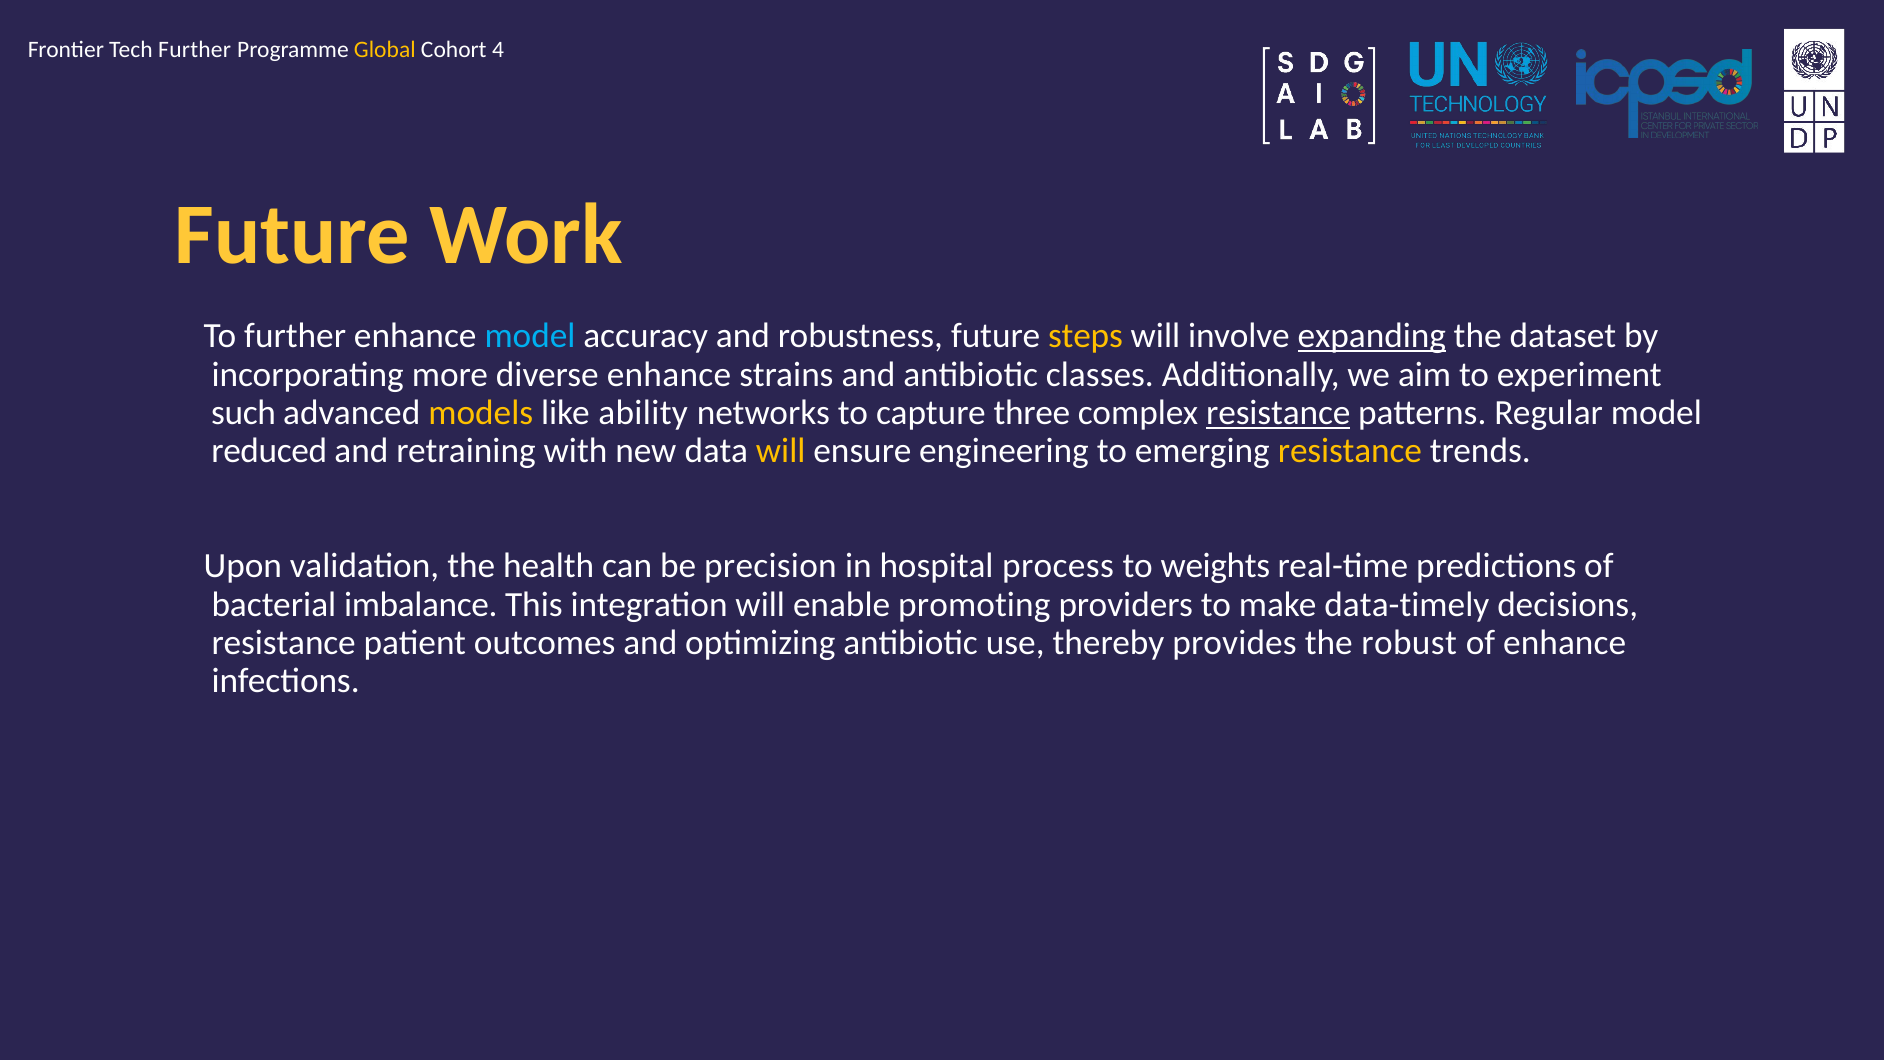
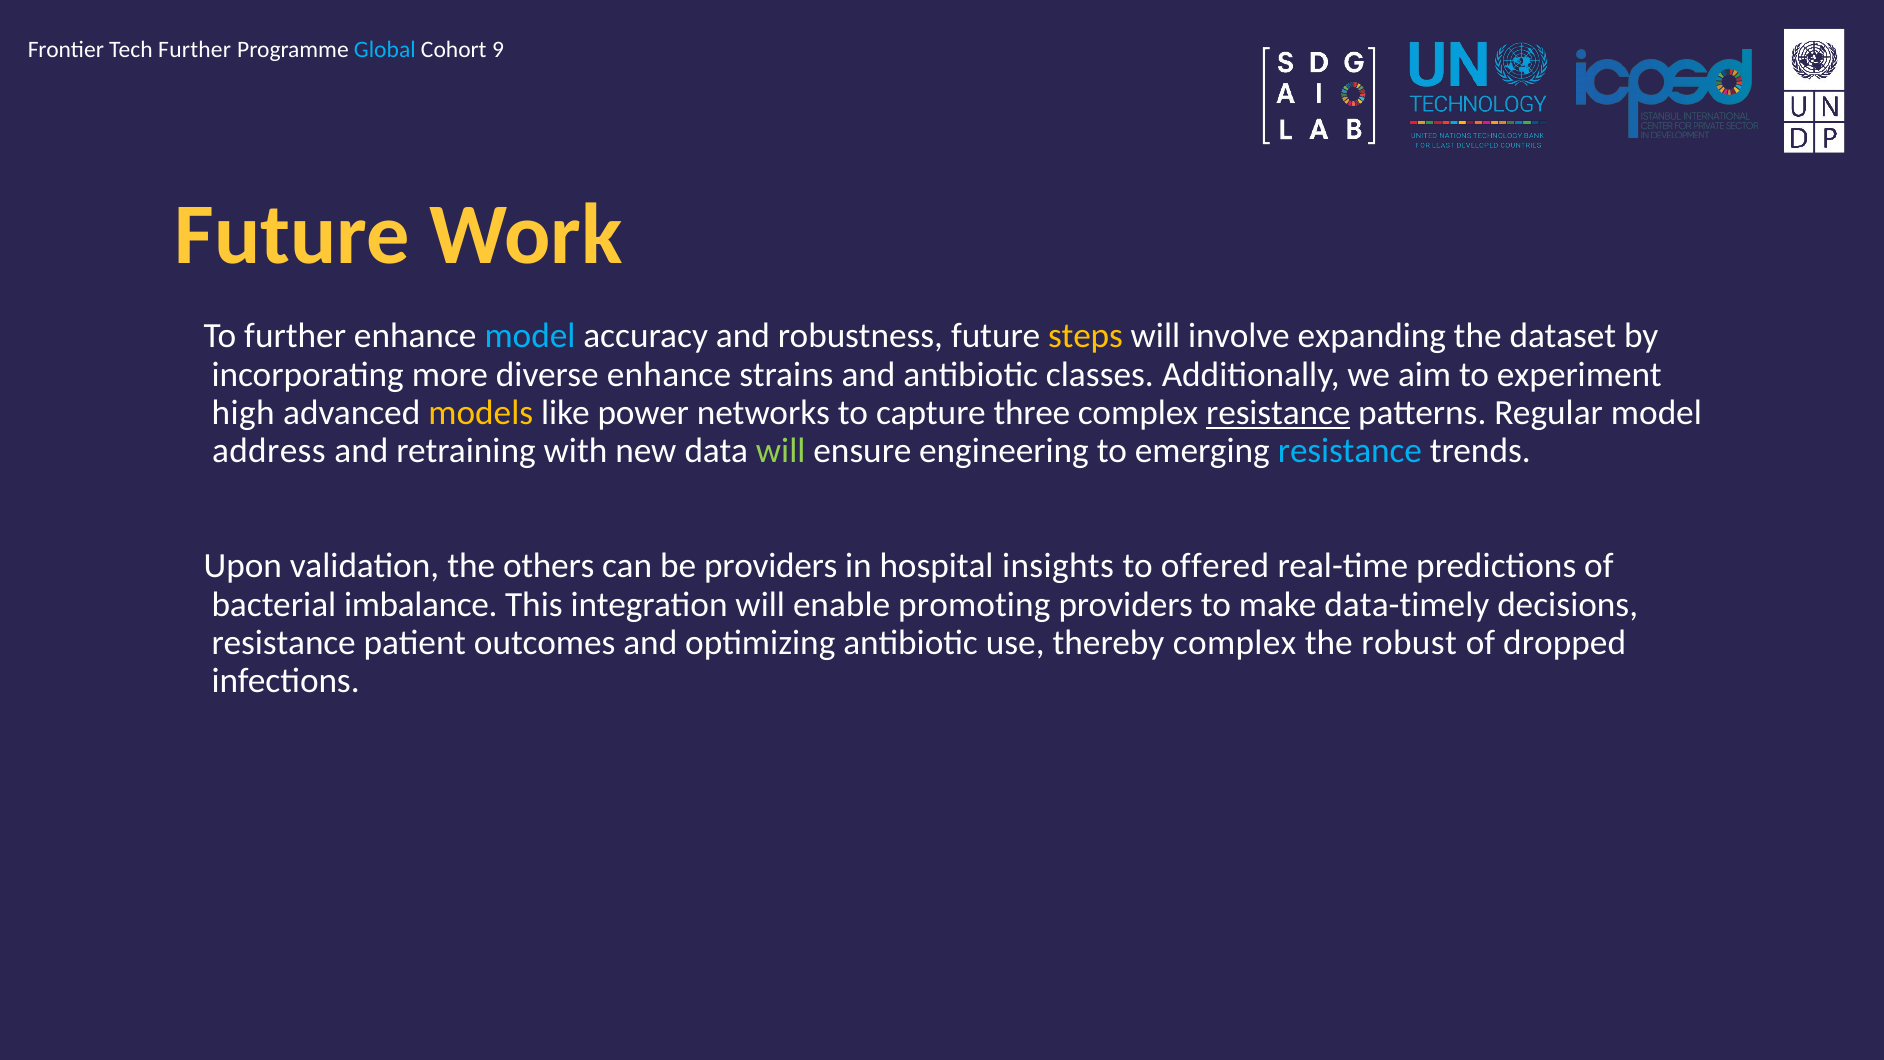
Global colour: yellow -> light blue
4: 4 -> 9
expanding underline: present -> none
such: such -> high
ability: ability -> power
reduced: reduced -> address
will at (781, 451) colour: yellow -> light green
resistance at (1350, 451) colour: yellow -> light blue
health: health -> others
be precision: precision -> providers
process: process -> insights
weights: weights -> offered
thereby provides: provides -> complex
of enhance: enhance -> dropped
